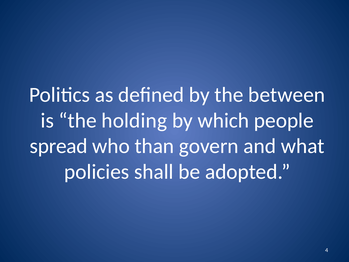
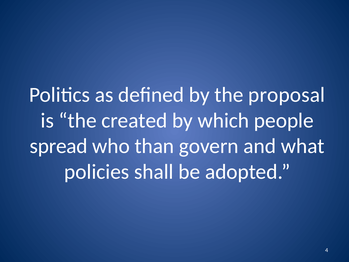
between: between -> proposal
holding: holding -> created
